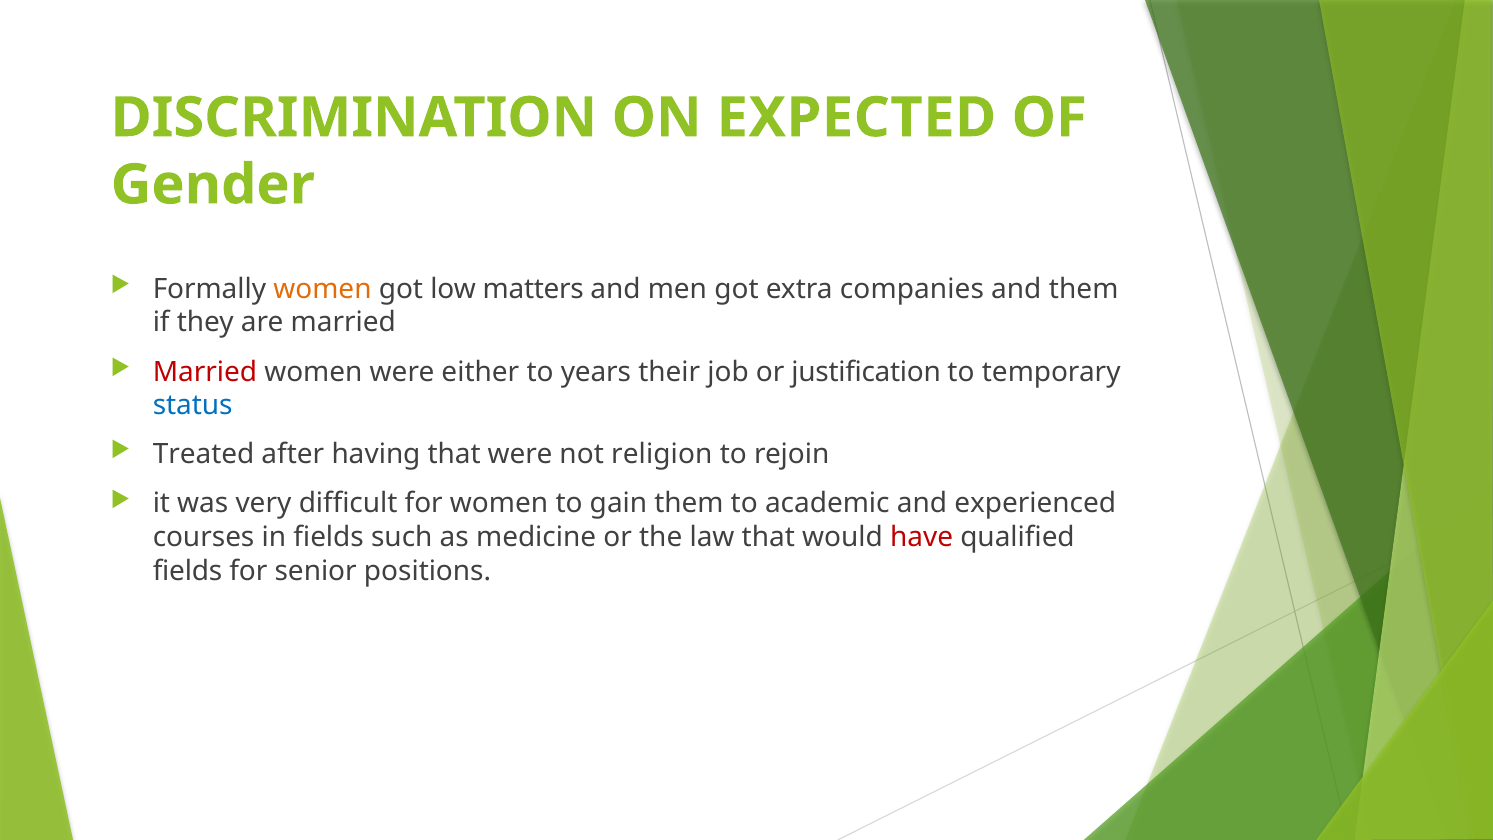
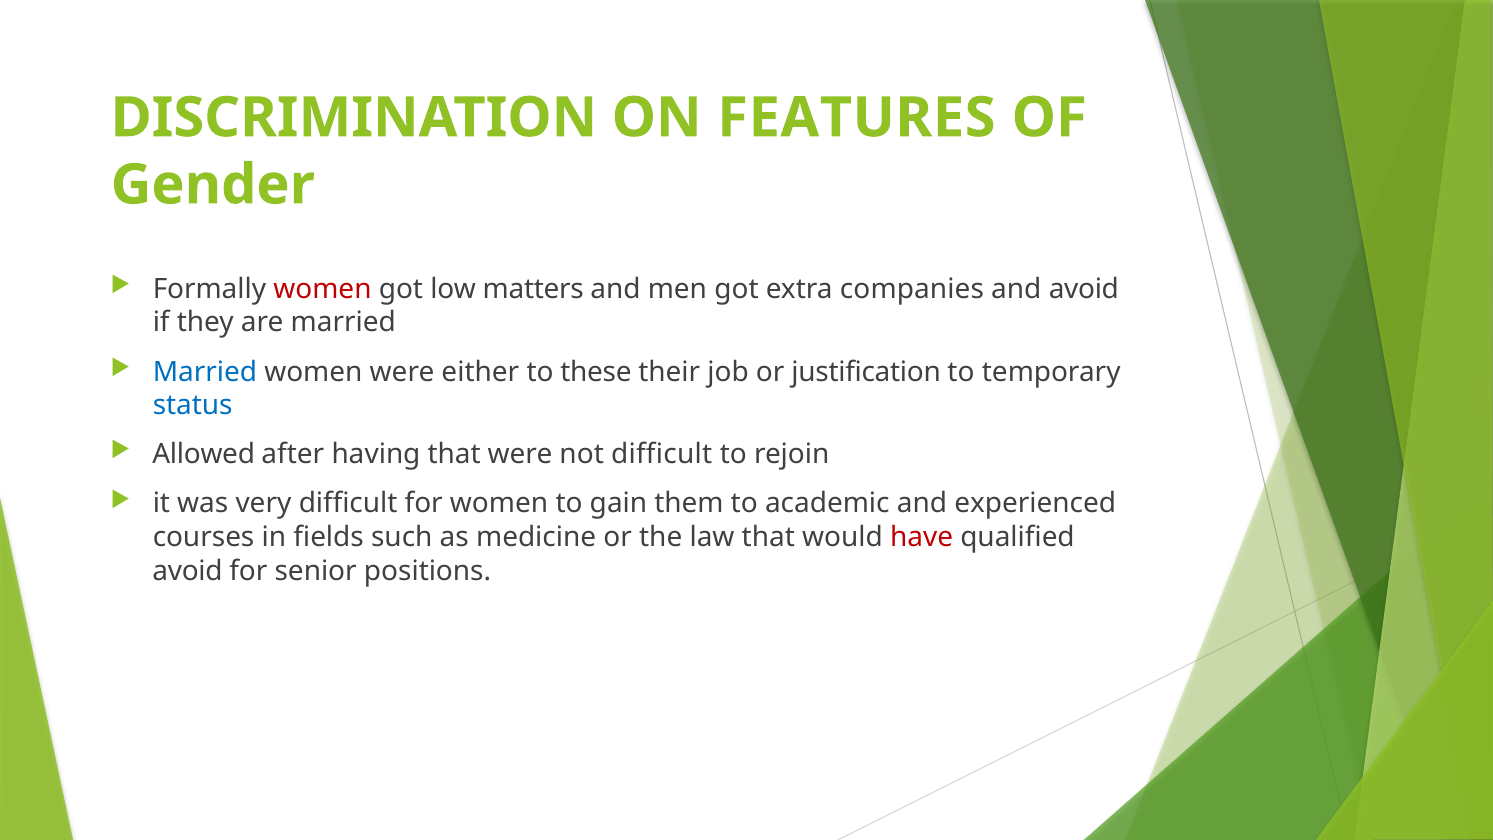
EXPECTED: EXPECTED -> FEATURES
women at (322, 289) colour: orange -> red
and them: them -> avoid
Married at (205, 372) colour: red -> blue
years: years -> these
Treated: Treated -> Allowed
not religion: religion -> difficult
fields at (187, 571): fields -> avoid
